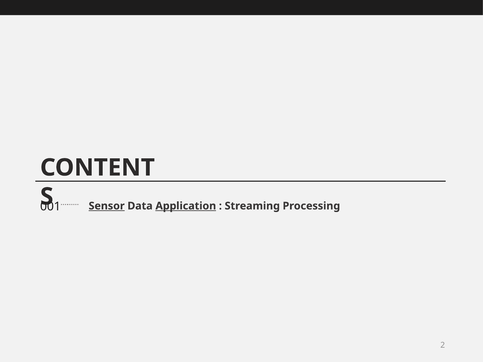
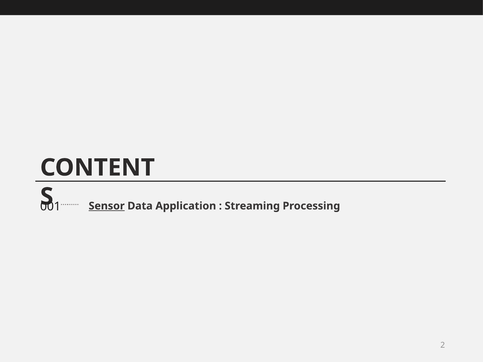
Application underline: present -> none
